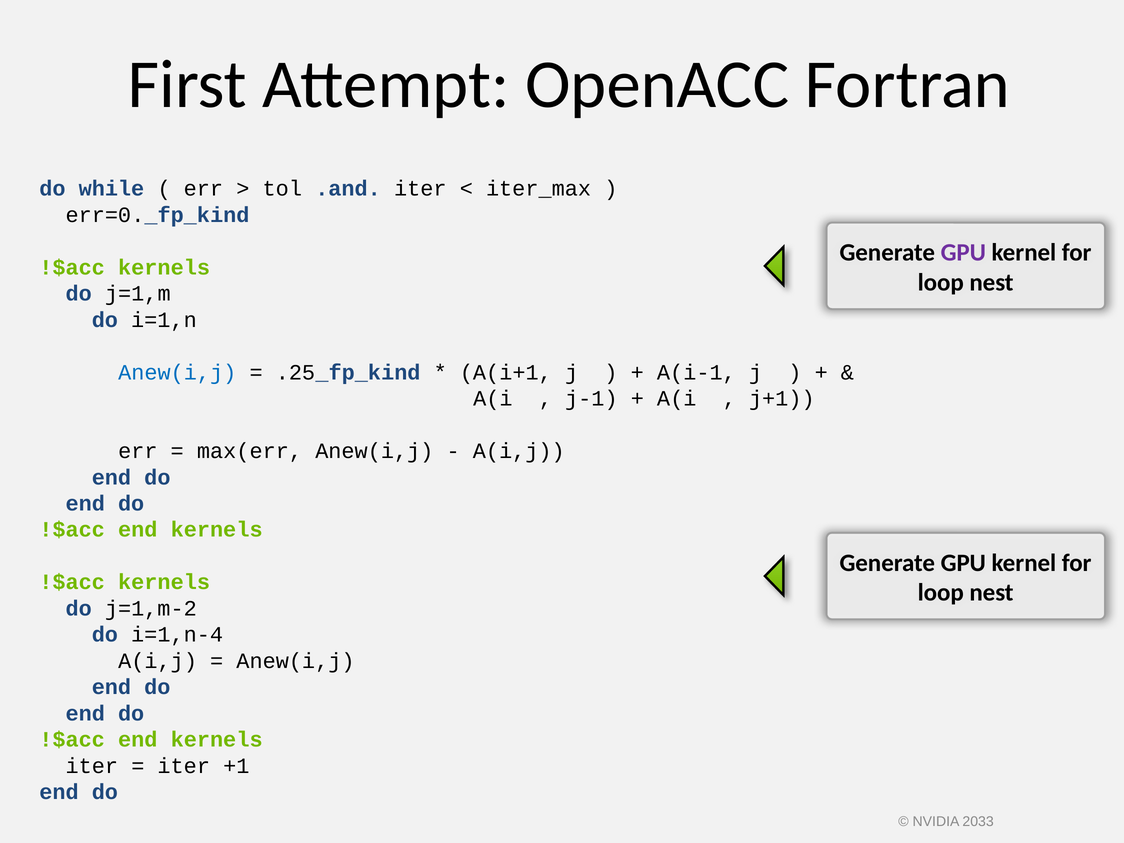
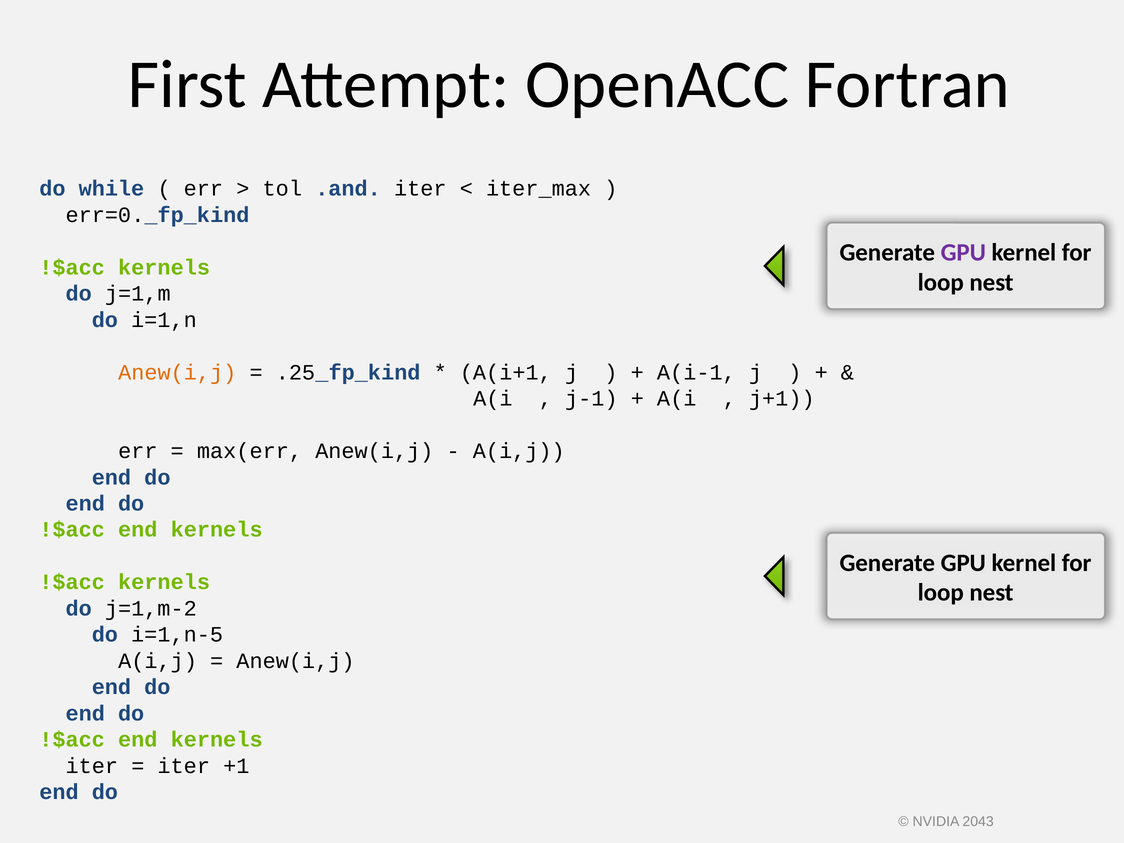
Anew(i,j at (177, 372) colour: blue -> orange
i=1,n-4: i=1,n-4 -> i=1,n-5
2033: 2033 -> 2043
